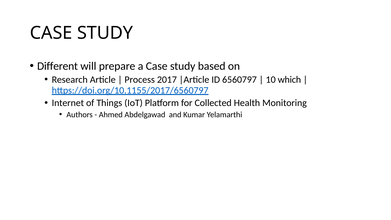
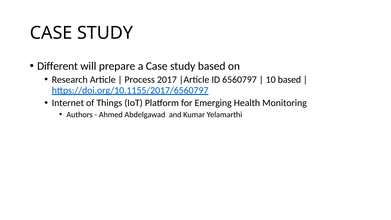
10 which: which -> based
Collected: Collected -> Emerging
